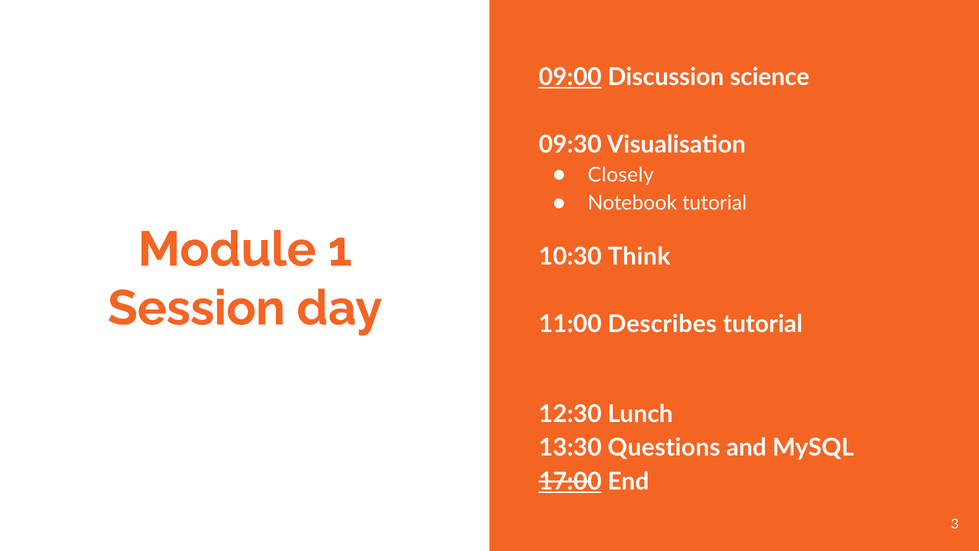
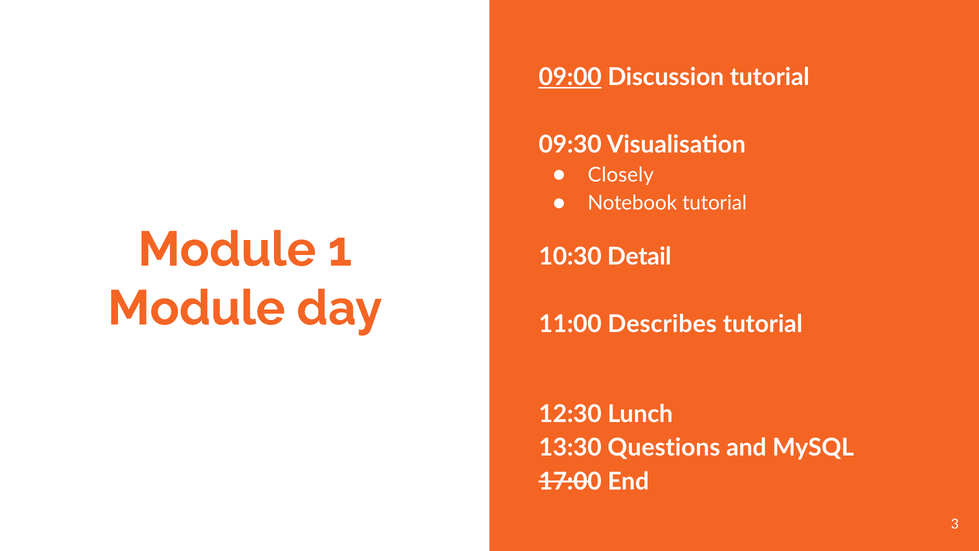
Discussion science: science -> tutorial
Think: Think -> Detail
Session at (196, 308): Session -> Module
17:00 underline: present -> none
